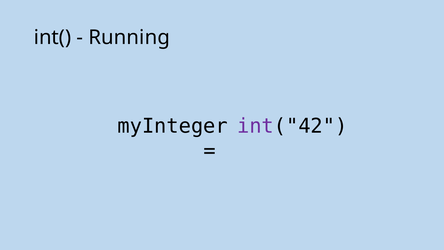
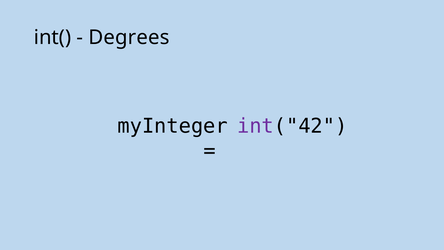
Running: Running -> Degrees
